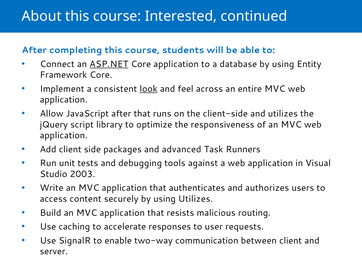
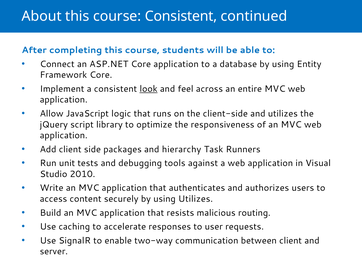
course Interested: Interested -> Consistent
ASP.NET underline: present -> none
JavaScript after: after -> logic
advanced: advanced -> hierarchy
2003: 2003 -> 2010
